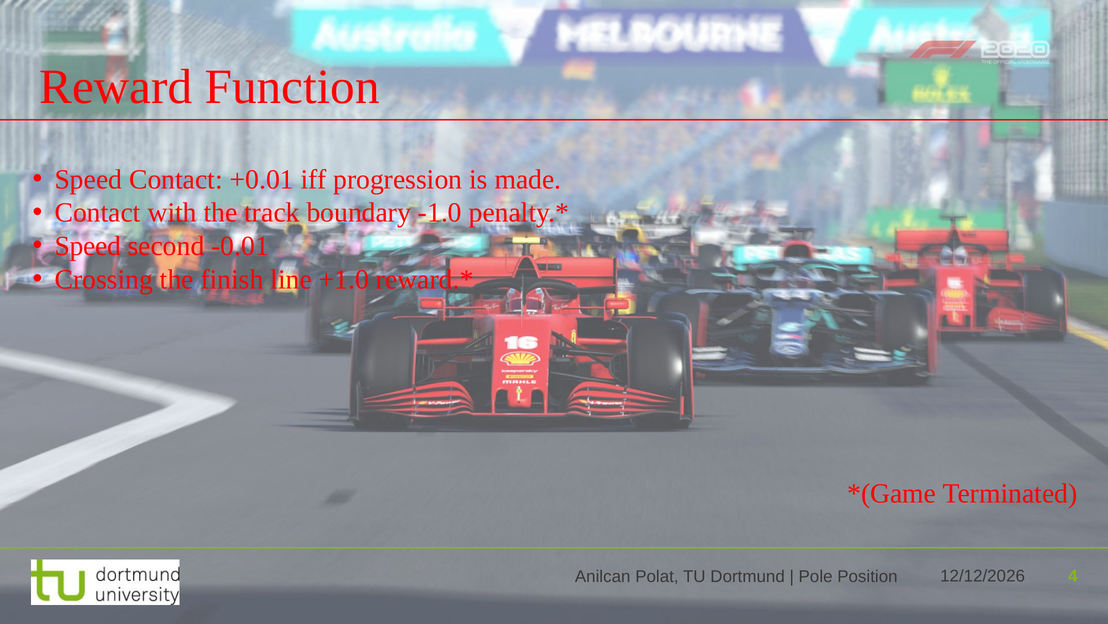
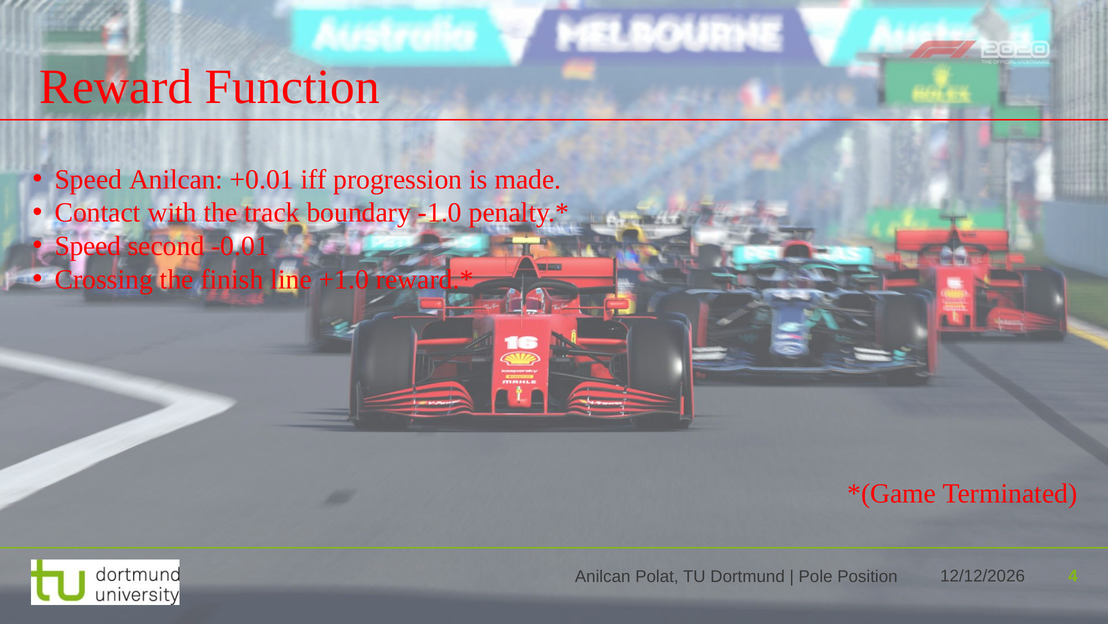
Speed Contact: Contact -> Anilcan
